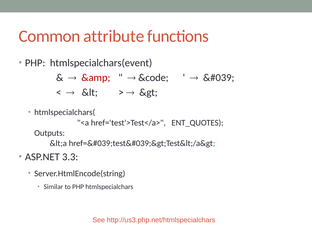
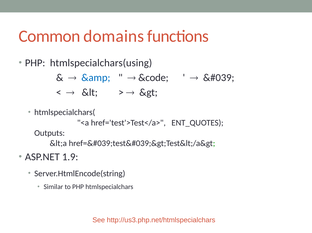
attribute: attribute -> domains
htmlspecialchars(event: htmlspecialchars(event -> htmlspecialchars(using
&amp colour: red -> blue
3.3: 3.3 -> 1.9
